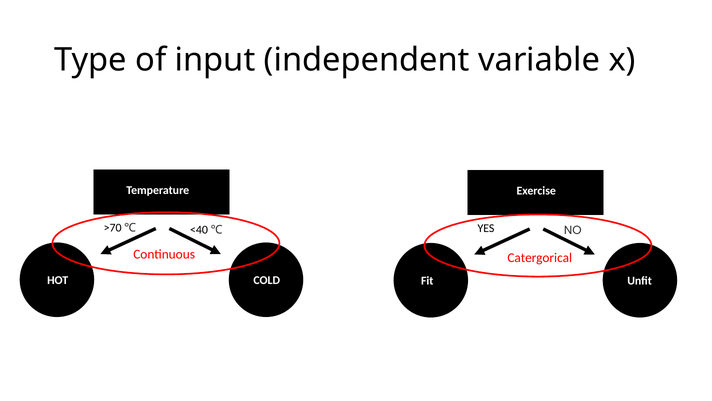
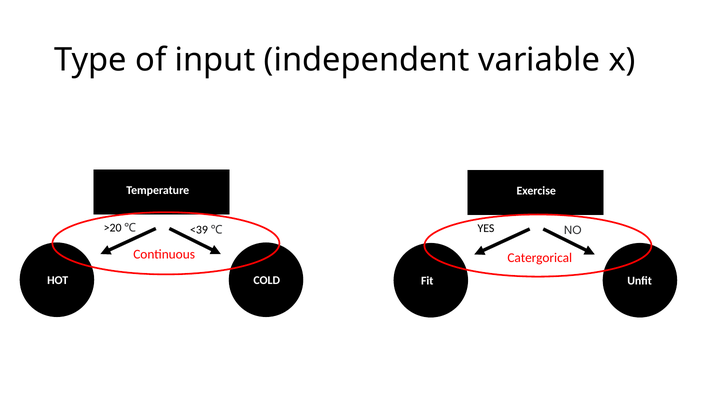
>70: >70 -> >20
<40: <40 -> <39
